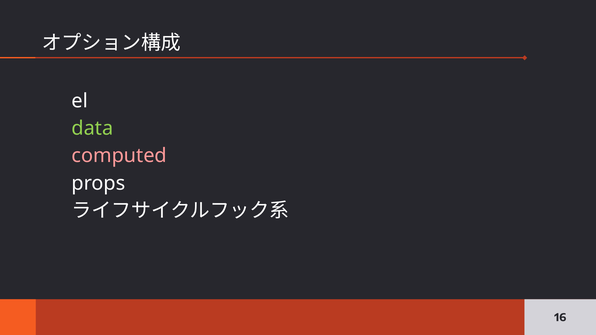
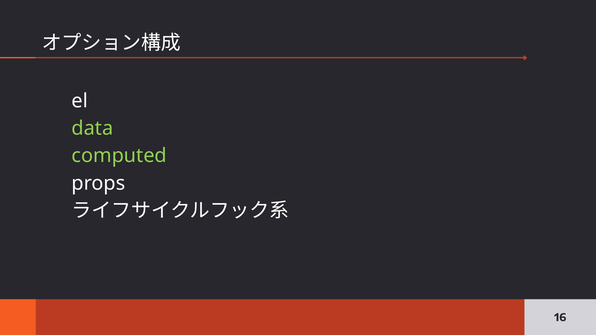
computed colour: pink -> light green
